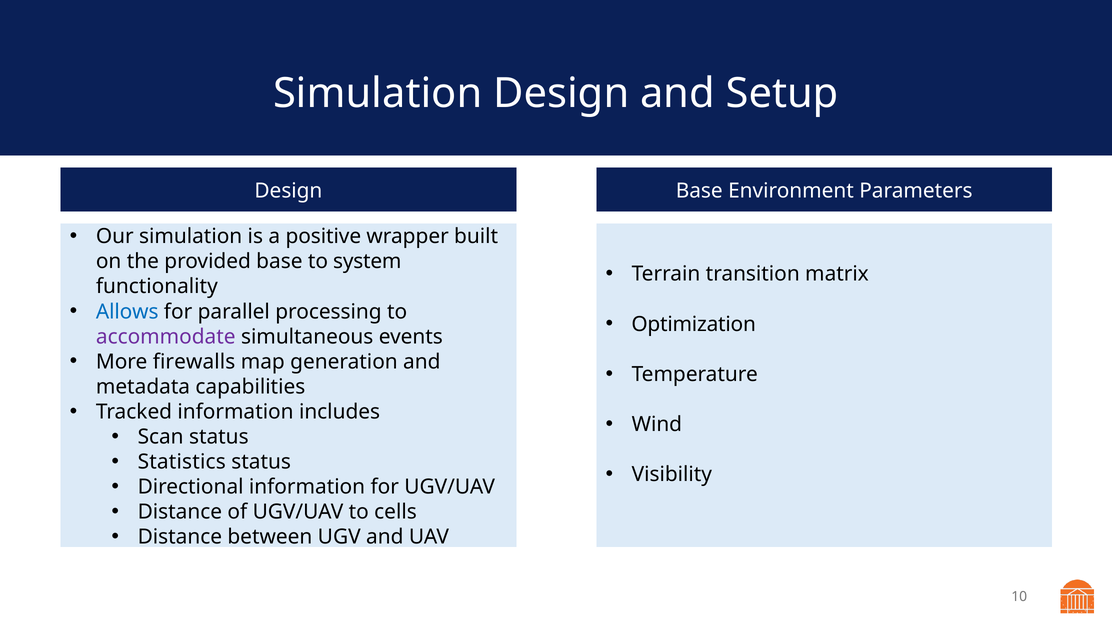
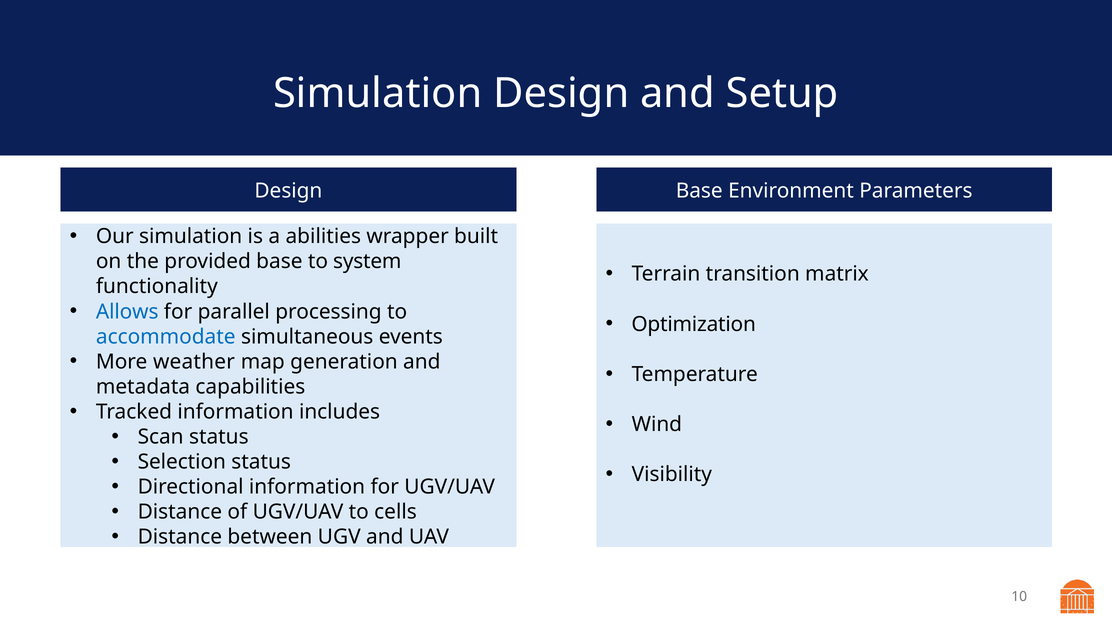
positive: positive -> abilities
accommodate colour: purple -> blue
firewalls: firewalls -> weather
Statistics: Statistics -> Selection
